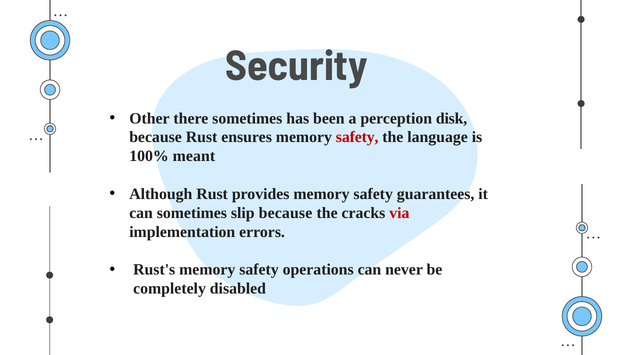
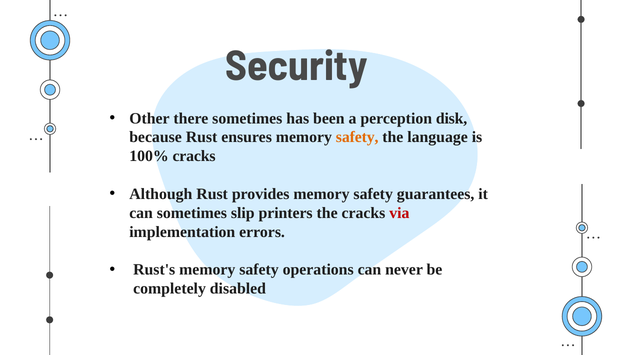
safety at (357, 137) colour: red -> orange
100% meant: meant -> cracks
slip because: because -> printers
